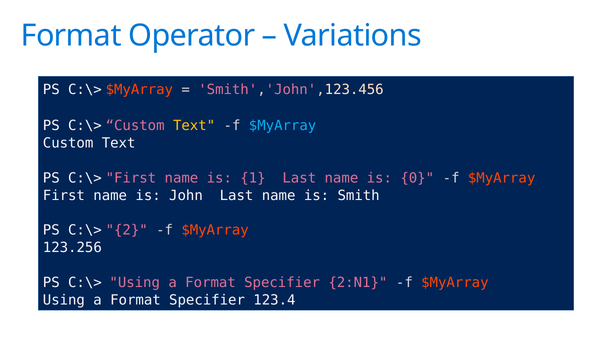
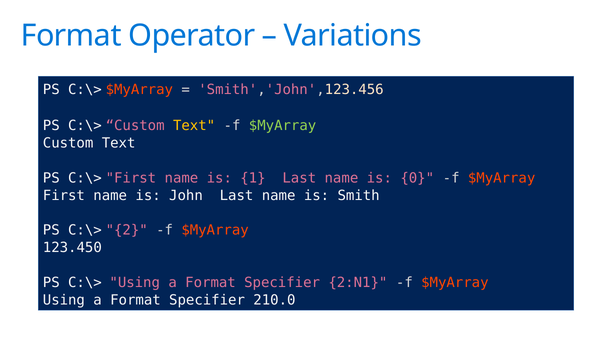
$MyArray at (283, 126) colour: light blue -> light green
123.256: 123.256 -> 123.450
123.4: 123.4 -> 210.0
